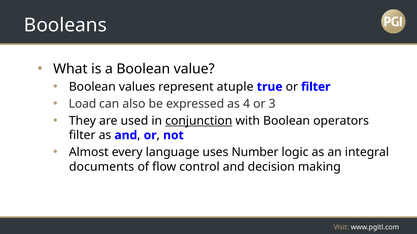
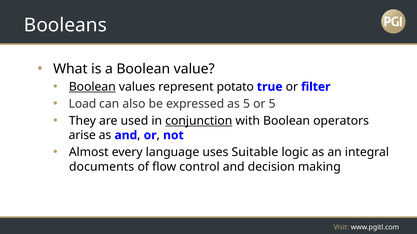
Boolean at (92, 87) underline: none -> present
atuple: atuple -> potato
as 4: 4 -> 5
or 3: 3 -> 5
filter at (82, 136): filter -> arise
Number: Number -> Suitable
